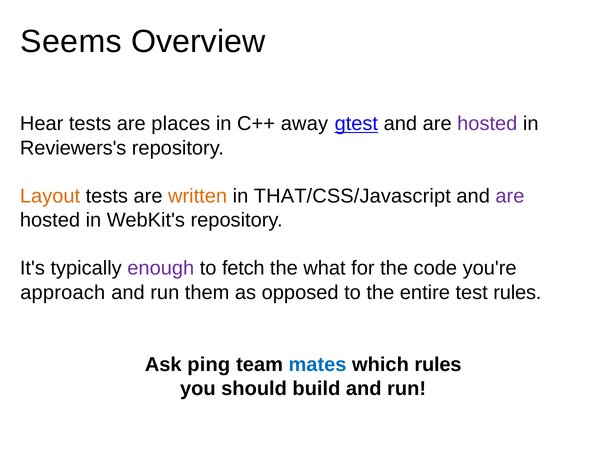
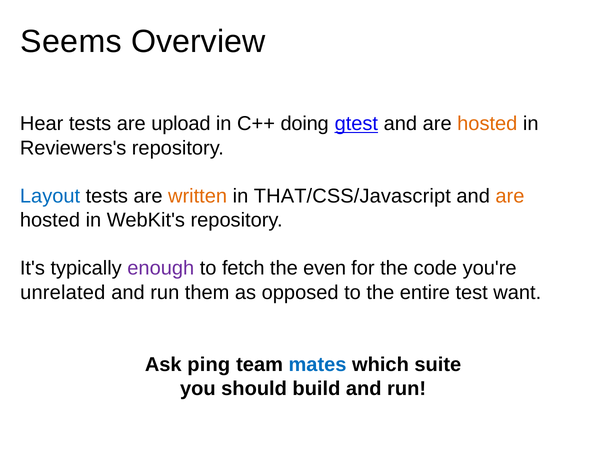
places: places -> upload
away: away -> doing
hosted at (487, 124) colour: purple -> orange
Layout colour: orange -> blue
are at (510, 196) colour: purple -> orange
what: what -> even
approach: approach -> unrelated
test rules: rules -> want
which rules: rules -> suite
